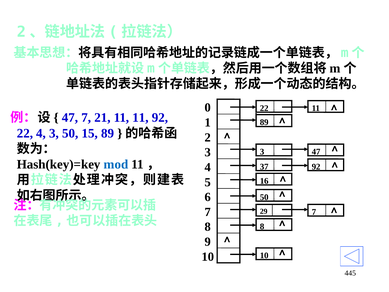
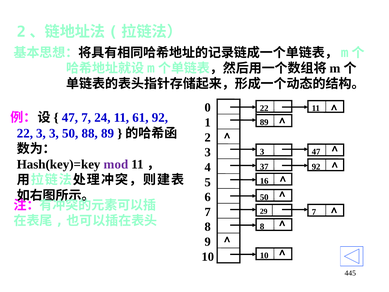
21: 21 -> 24
11 11: 11 -> 61
22 4: 4 -> 3
15: 15 -> 88
mod colour: blue -> purple
